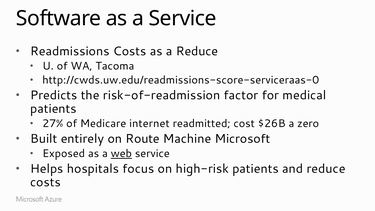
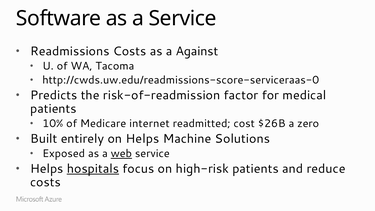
a Reduce: Reduce -> Against
27%: 27% -> 10%
on Route: Route -> Helps
Microsoft: Microsoft -> Solutions
hospitals underline: none -> present
